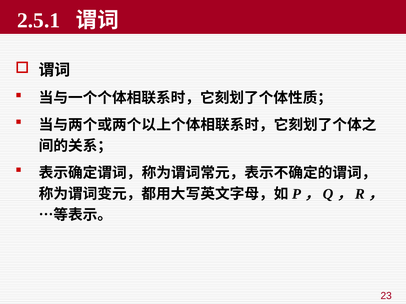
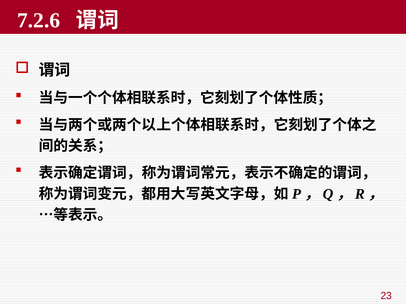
2.5.1: 2.5.1 -> 7.2.6
